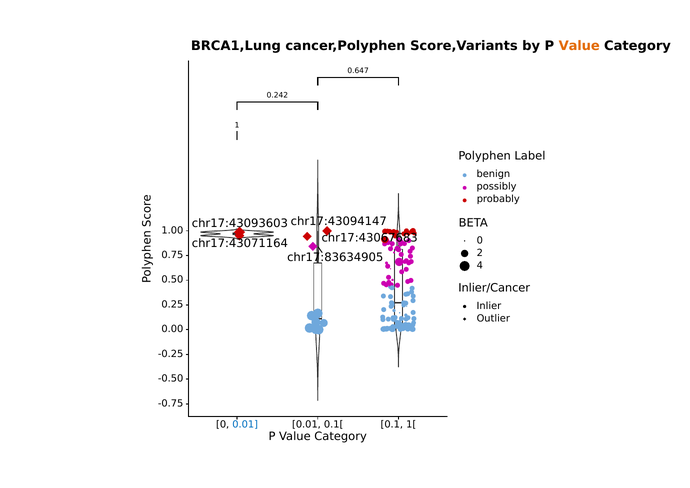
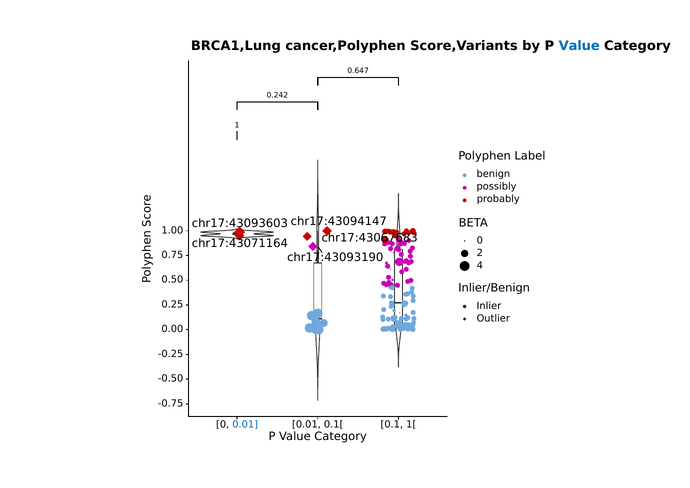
Value at (579, 46) colour: orange -> blue
chr17:83634905: chr17:83634905 -> chr17:43093190
Inlier/Cancer: Inlier/Cancer -> Inlier/Benign
